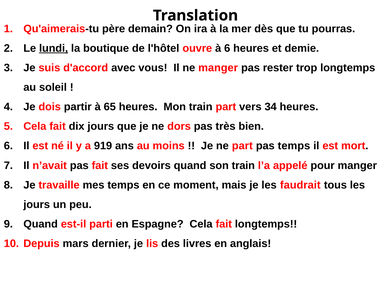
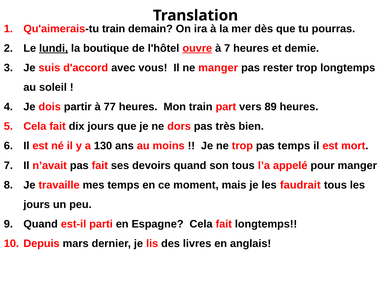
Qu'aimerais-tu père: père -> train
ouvre underline: none -> present
à 6: 6 -> 7
65: 65 -> 77
34: 34 -> 89
919: 919 -> 130
ne part: part -> trop
son train: train -> tous
